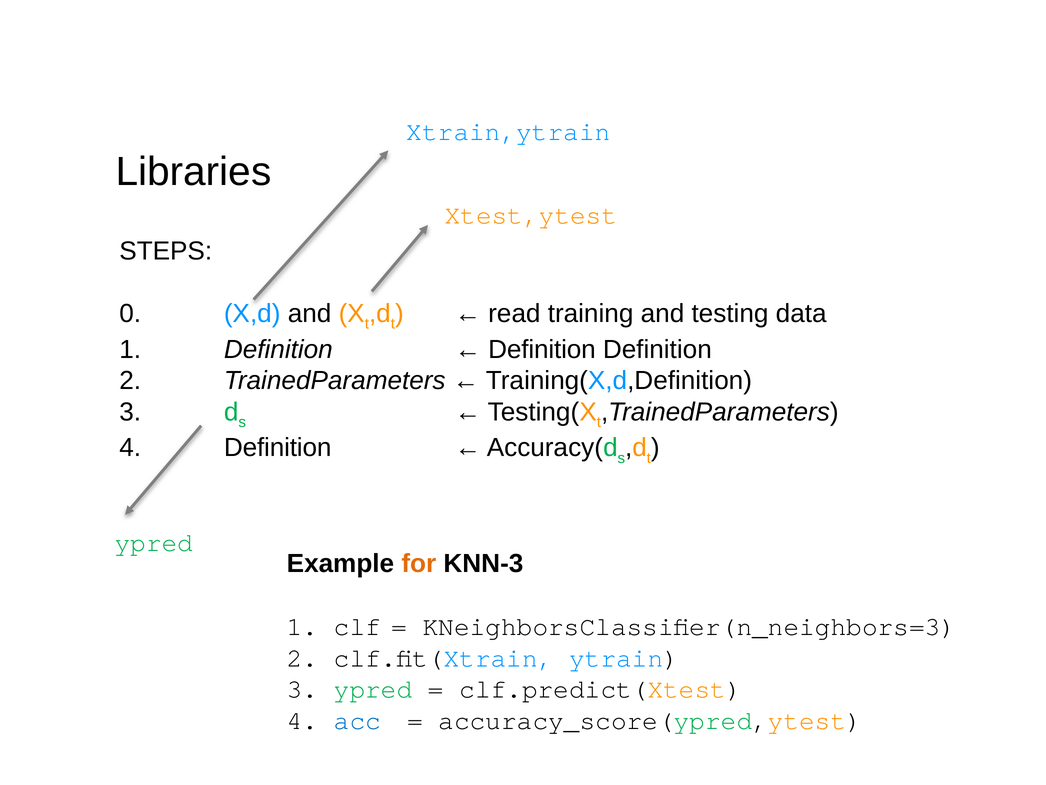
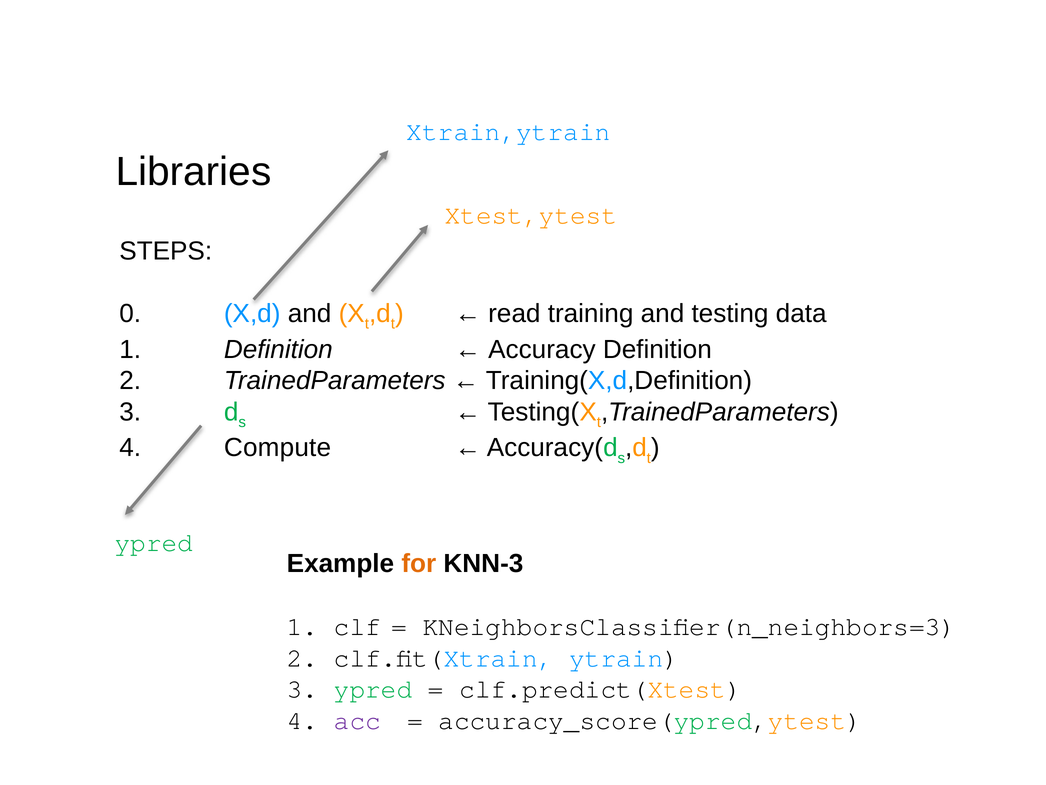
Definition at (542, 349): Definition -> Accuracy
Definition at (278, 448): Definition -> Compute
acc colour: blue -> purple
